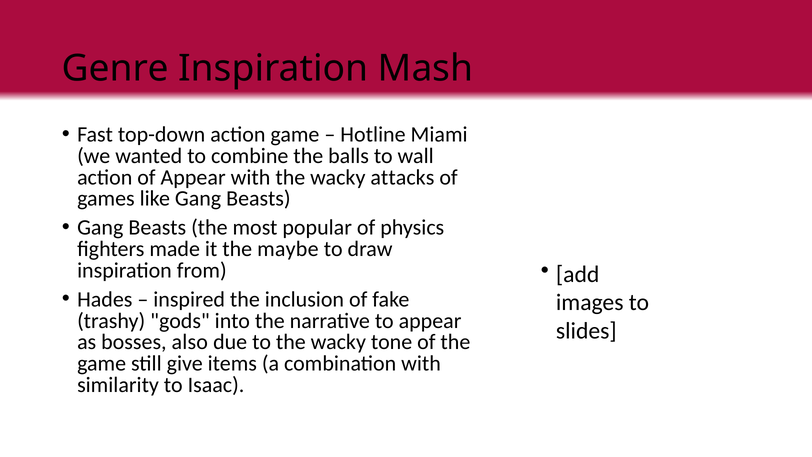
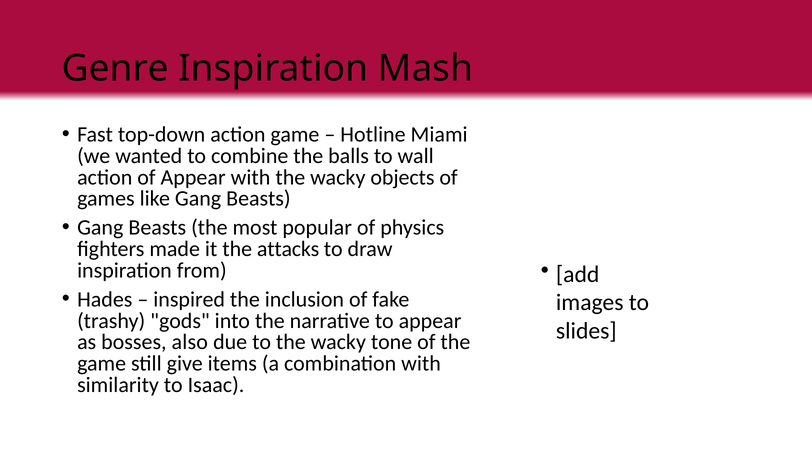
attacks: attacks -> objects
maybe: maybe -> attacks
